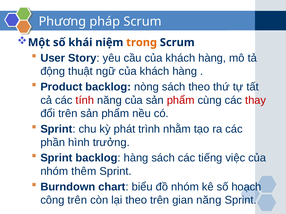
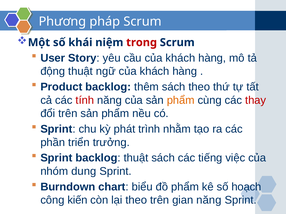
trong colour: orange -> red
nòng: nòng -> thêm
phẩm at (181, 100) colour: red -> orange
hình: hình -> triển
backlog hàng: hàng -> thuật
thêm: thêm -> dung
đồ nhóm: nhóm -> phẩm
công trên: trên -> kiến
